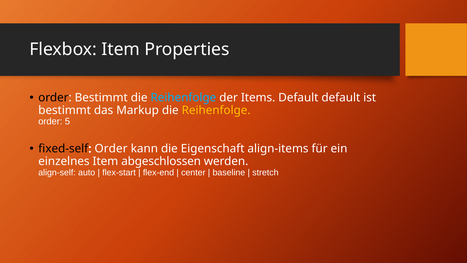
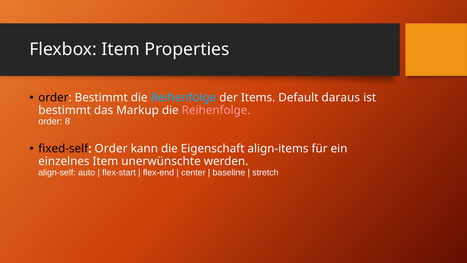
Default default: default -> daraus
Reihenfolge at (216, 110) colour: yellow -> pink
5: 5 -> 8
abgeschlossen: abgeschlossen -> unerwünschte
